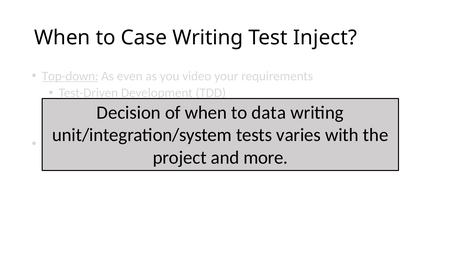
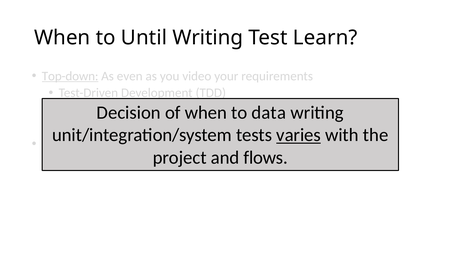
Case: Case -> Until
Inject: Inject -> Learn
varies underline: none -> present
more: more -> flows
